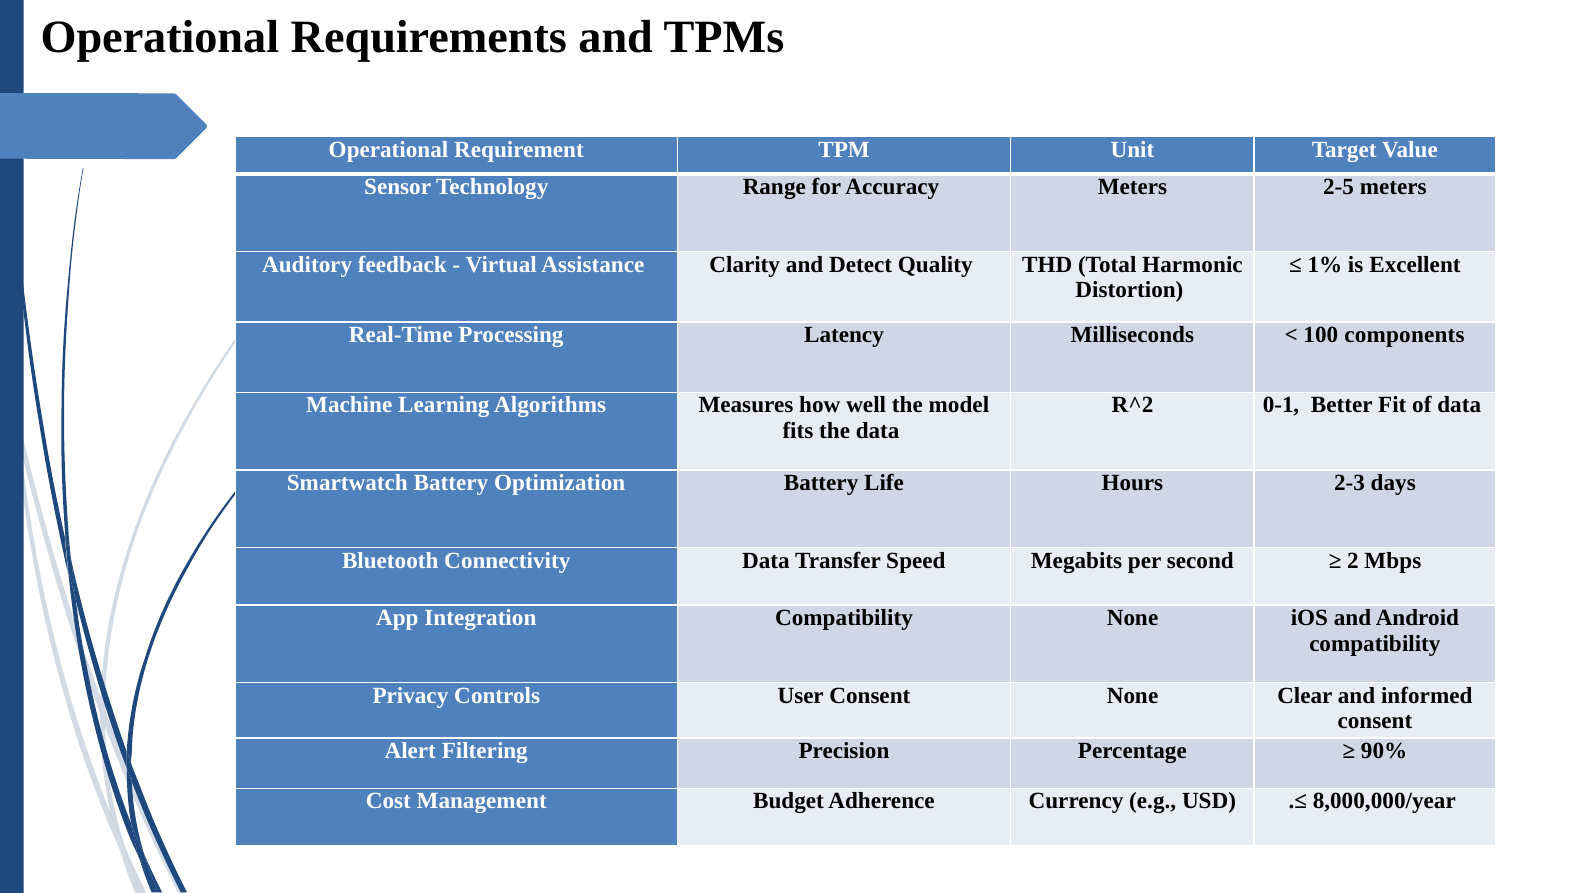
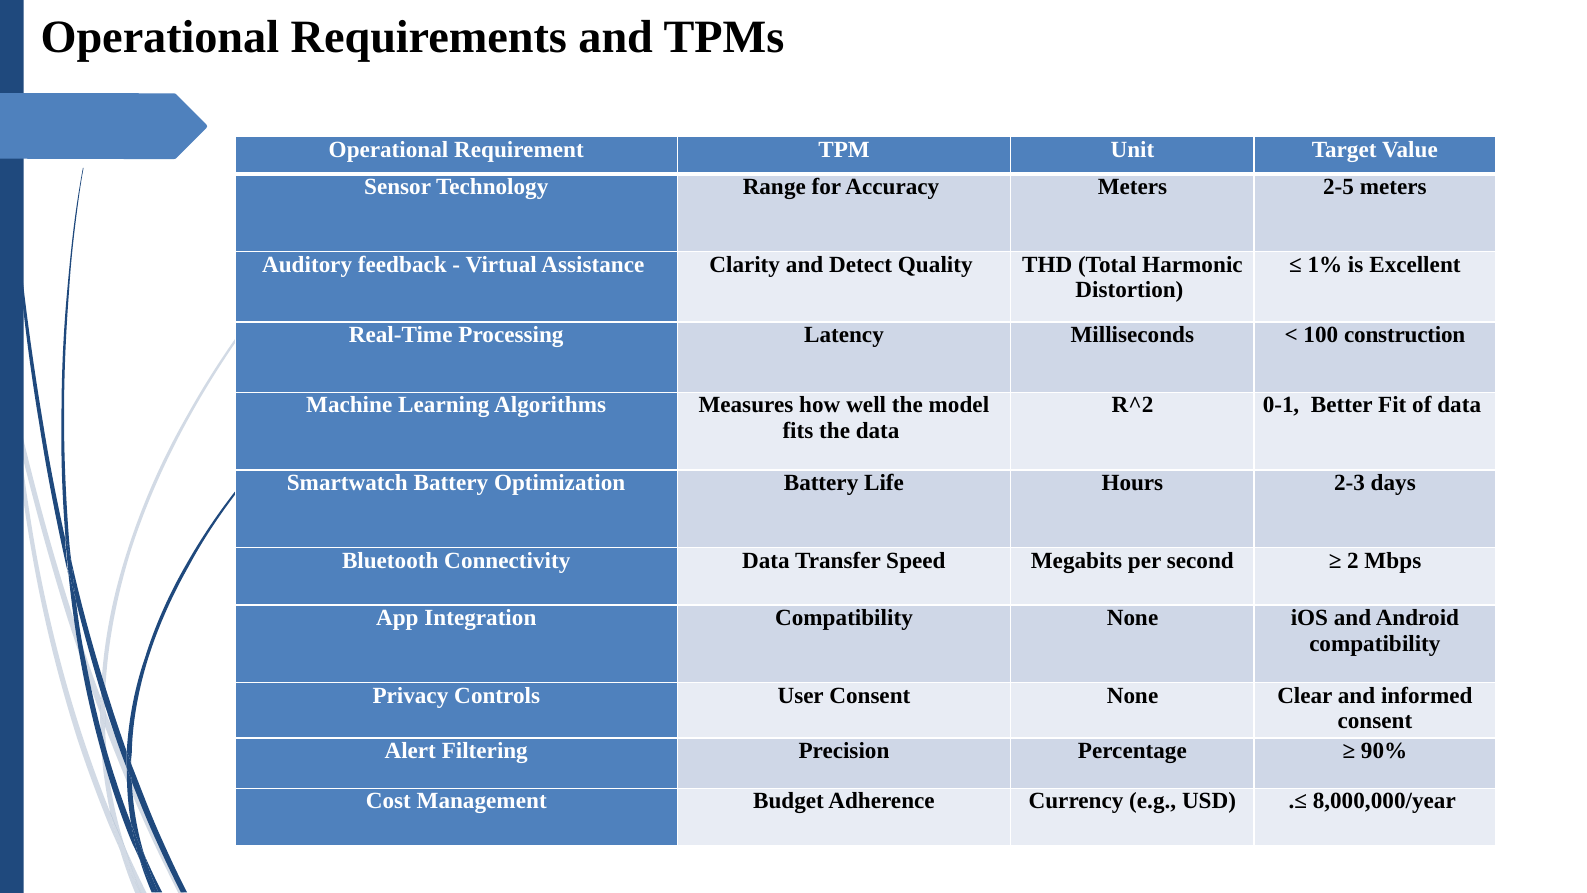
components: components -> construction
